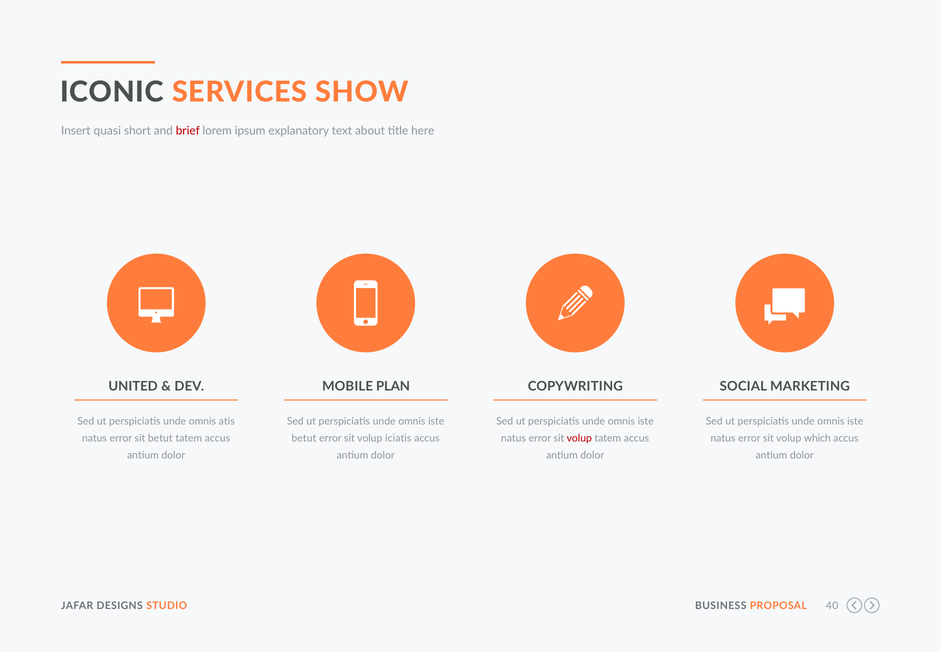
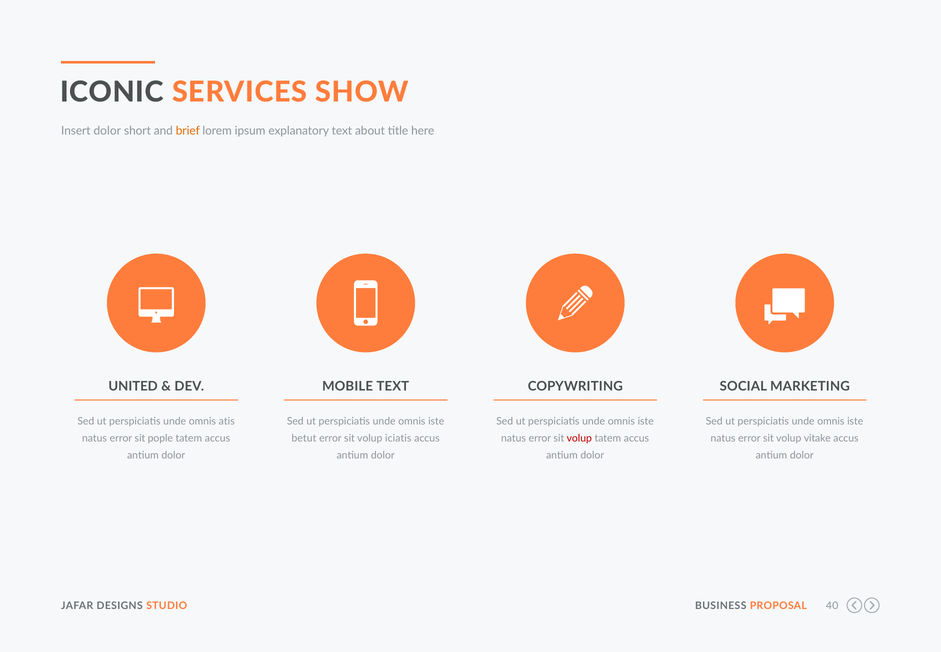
Insert quasi: quasi -> dolor
brief colour: red -> orange
MOBILE PLAN: PLAN -> TEXT
sit betut: betut -> pople
which: which -> vitake
